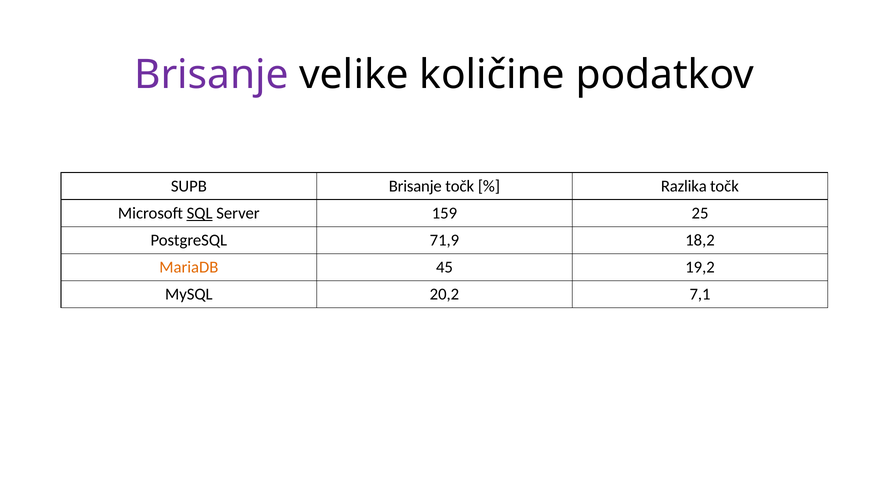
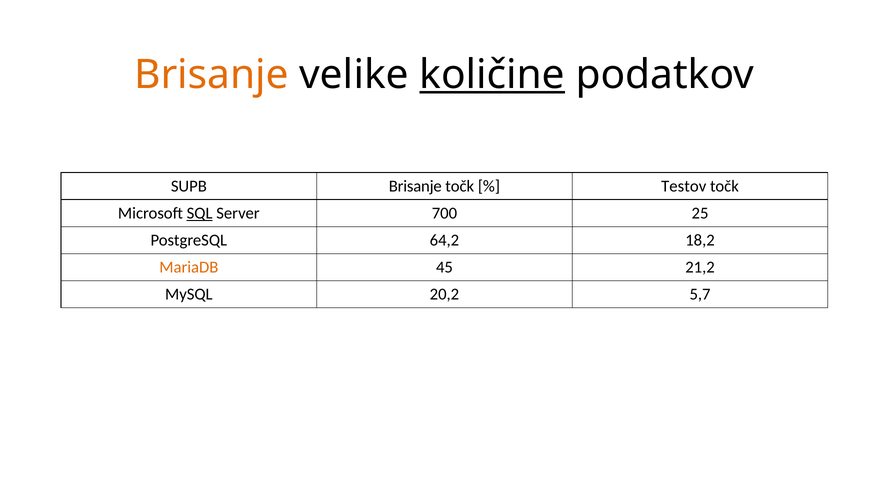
Brisanje at (211, 75) colour: purple -> orange
količine underline: none -> present
Razlika: Razlika -> Testov
159: 159 -> 700
71,9: 71,9 -> 64,2
19,2: 19,2 -> 21,2
7,1: 7,1 -> 5,7
